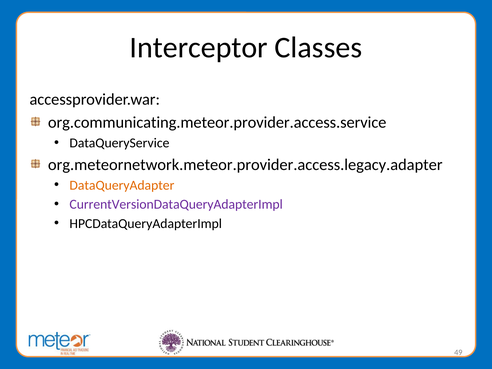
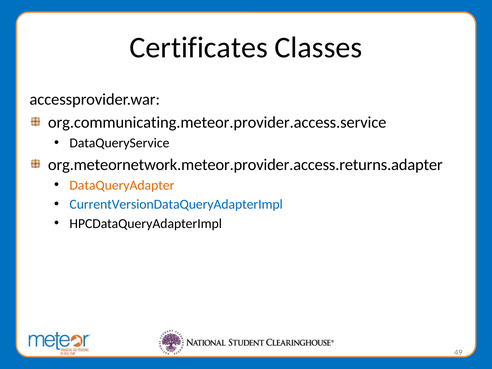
Interceptor: Interceptor -> Certificates
org.meteornetwork.meteor.provider.access.legacy.adapter: org.meteornetwork.meteor.provider.access.legacy.adapter -> org.meteornetwork.meteor.provider.access.returns.adapter
CurrentVersionDataQueryAdapterImpl colour: purple -> blue
